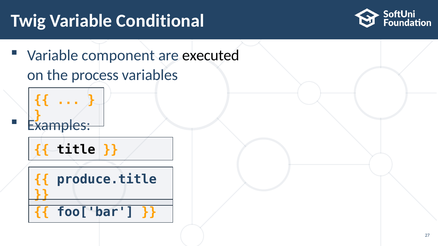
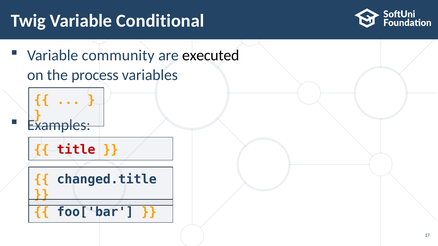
component: component -> community
title colour: black -> red
produce.title: produce.title -> changed.title
